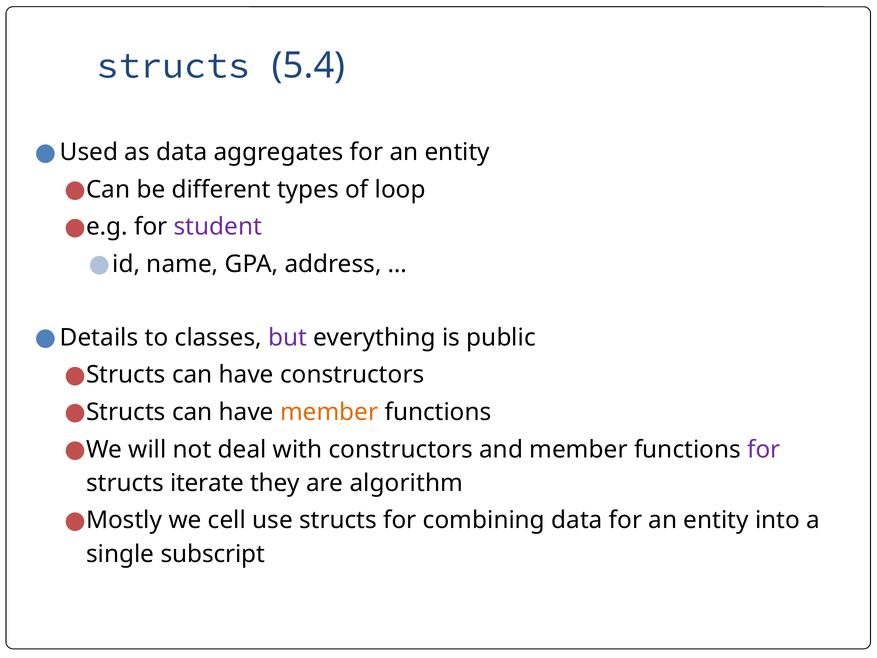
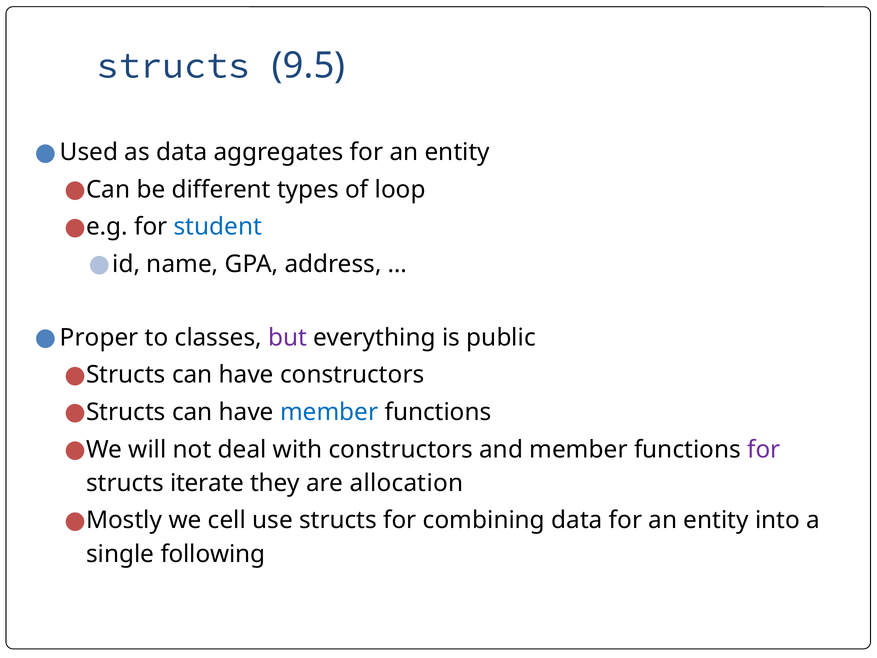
5.4: 5.4 -> 9.5
student colour: purple -> blue
Details: Details -> Proper
member at (329, 412) colour: orange -> blue
algorithm: algorithm -> allocation
subscript: subscript -> following
